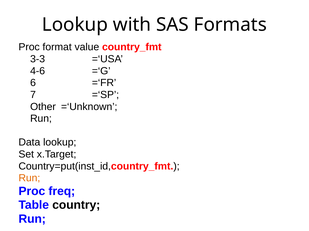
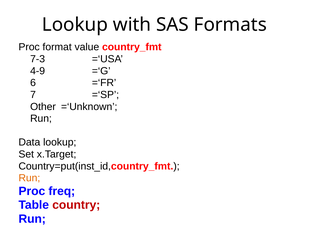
3-3: 3-3 -> 7-3
4-6: 4-6 -> 4-9
country colour: black -> red
